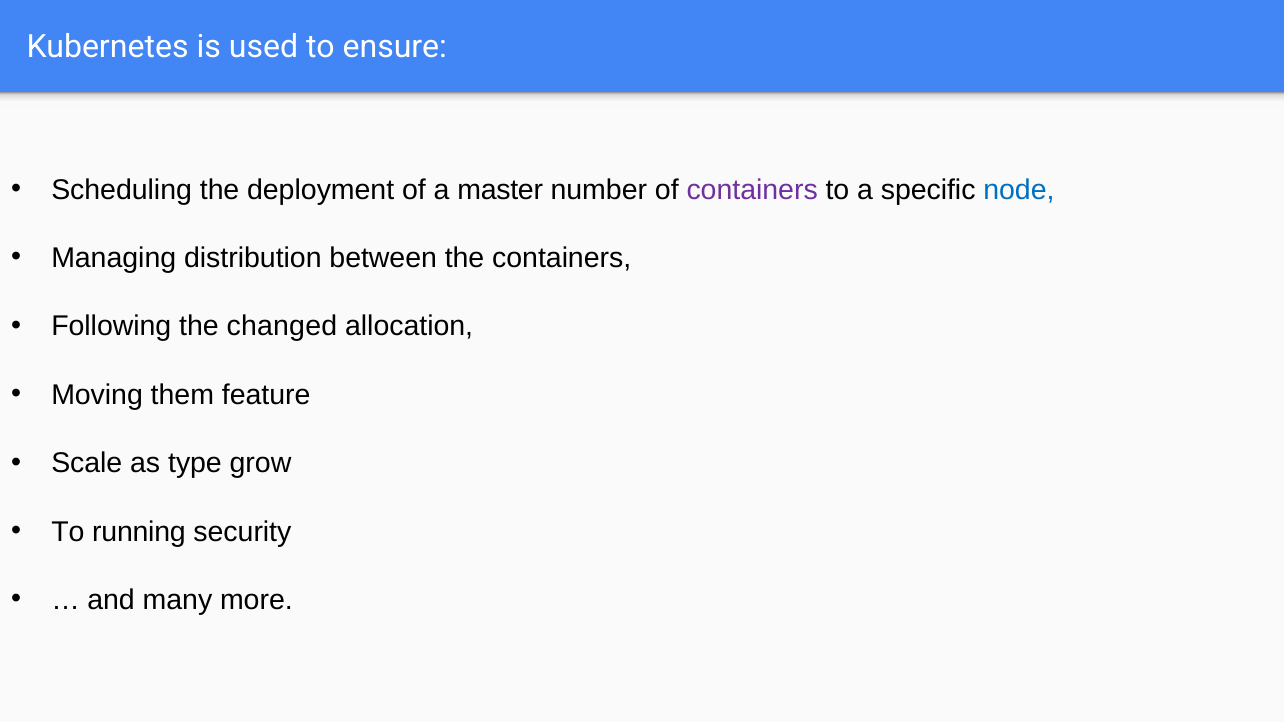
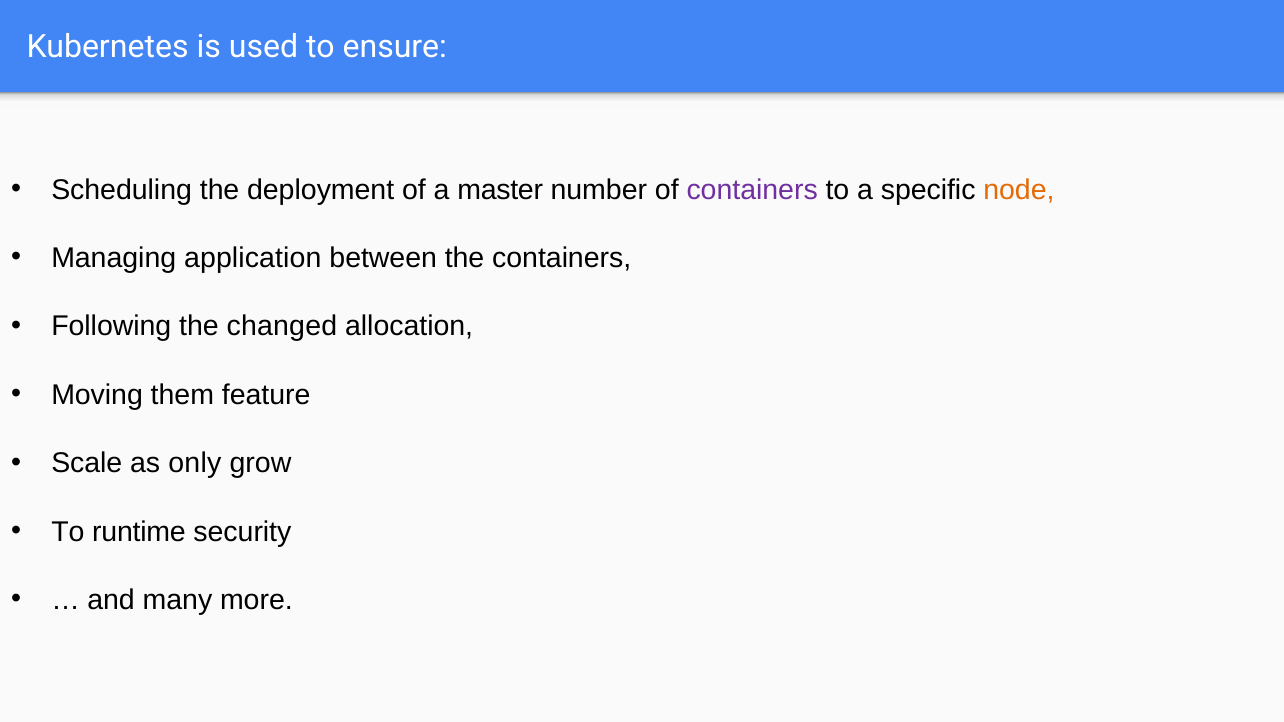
node colour: blue -> orange
distribution: distribution -> application
type: type -> only
running: running -> runtime
